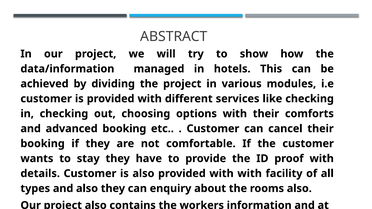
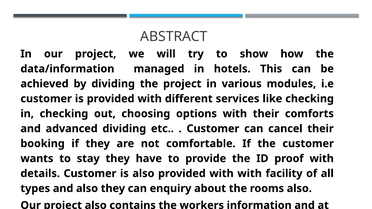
advanced booking: booking -> dividing
